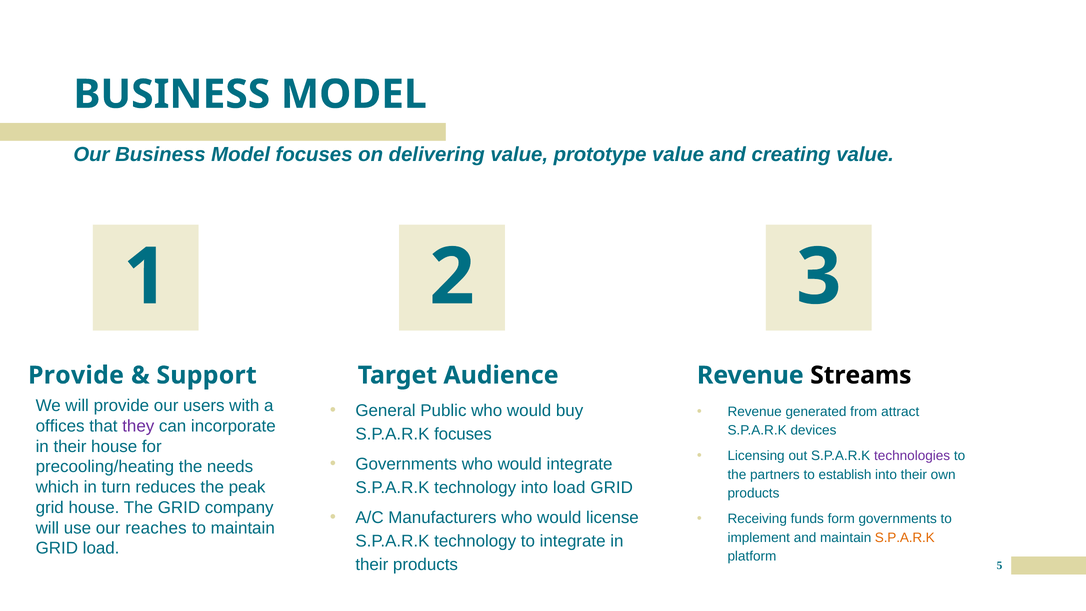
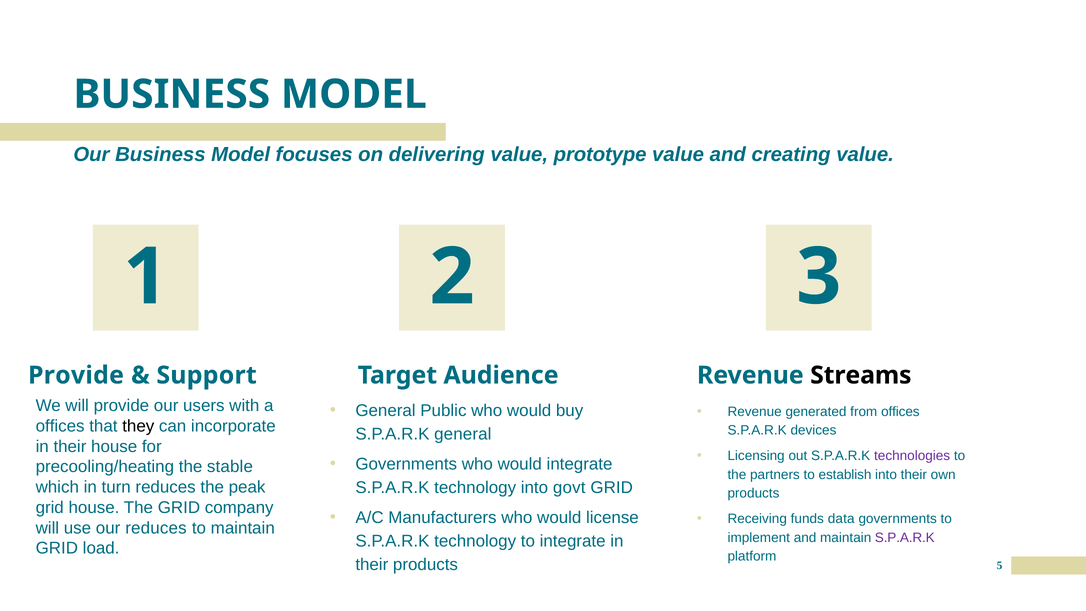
from attract: attract -> offices
they colour: purple -> black
S.P.A.R.K focuses: focuses -> general
needs: needs -> stable
into load: load -> govt
form: form -> data
our reaches: reaches -> reduces
S.P.A.R.K at (905, 538) colour: orange -> purple
